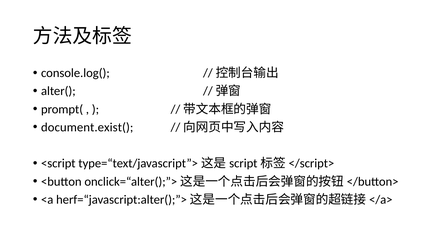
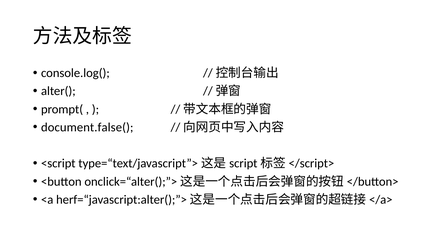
document.exist(: document.exist( -> document.false(
